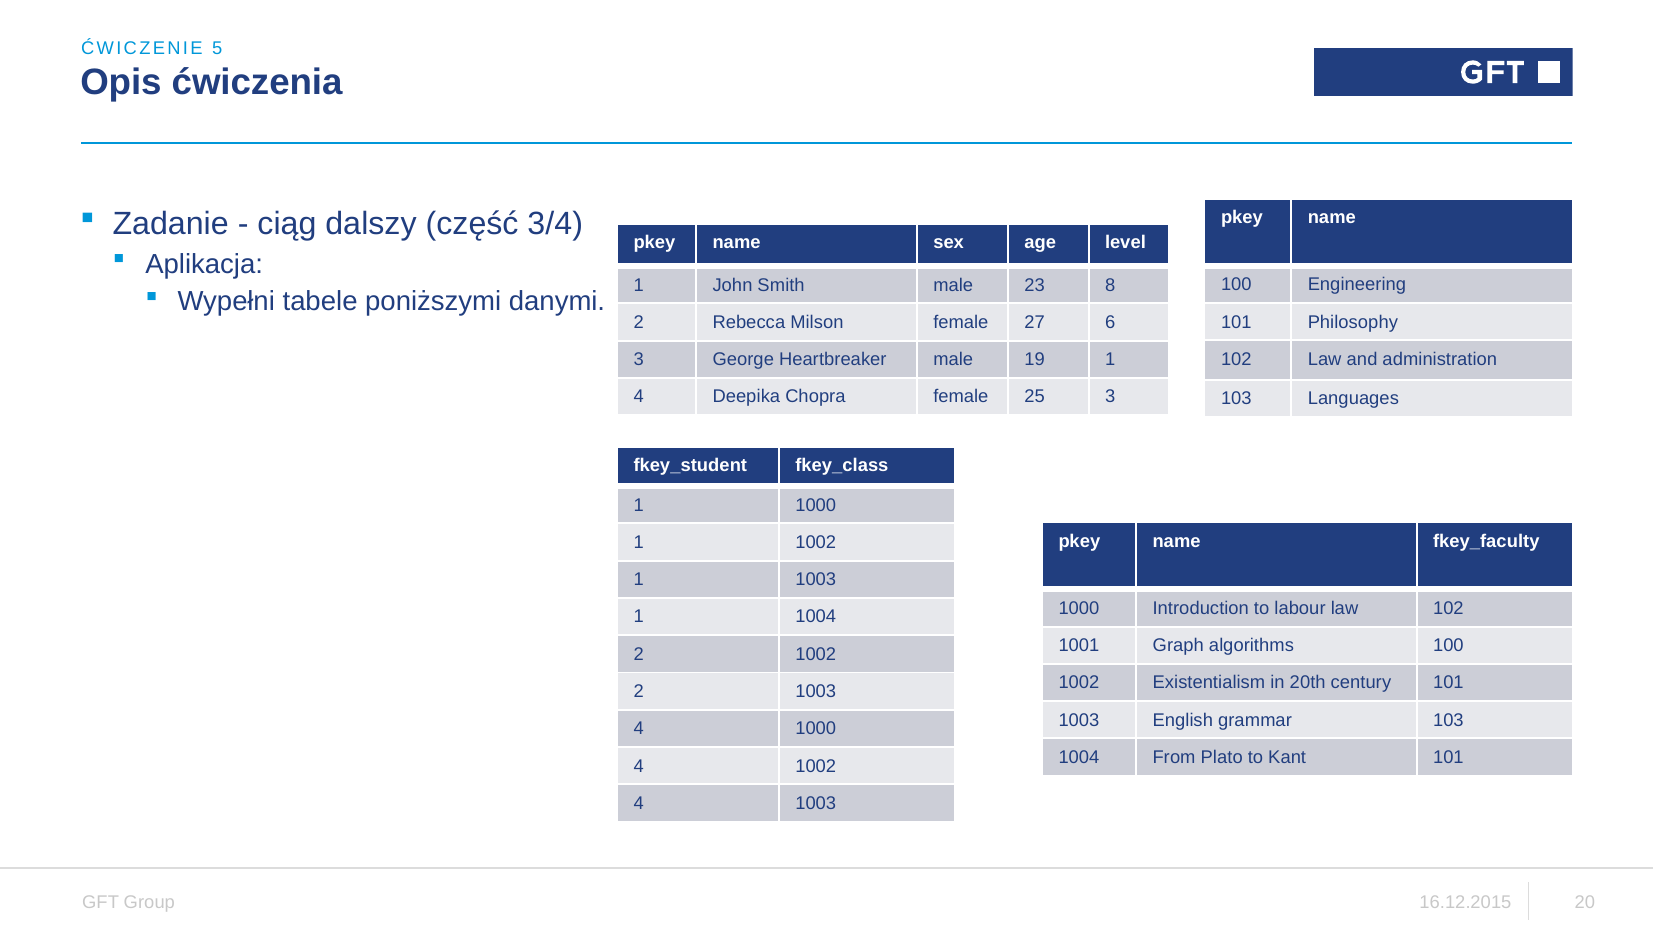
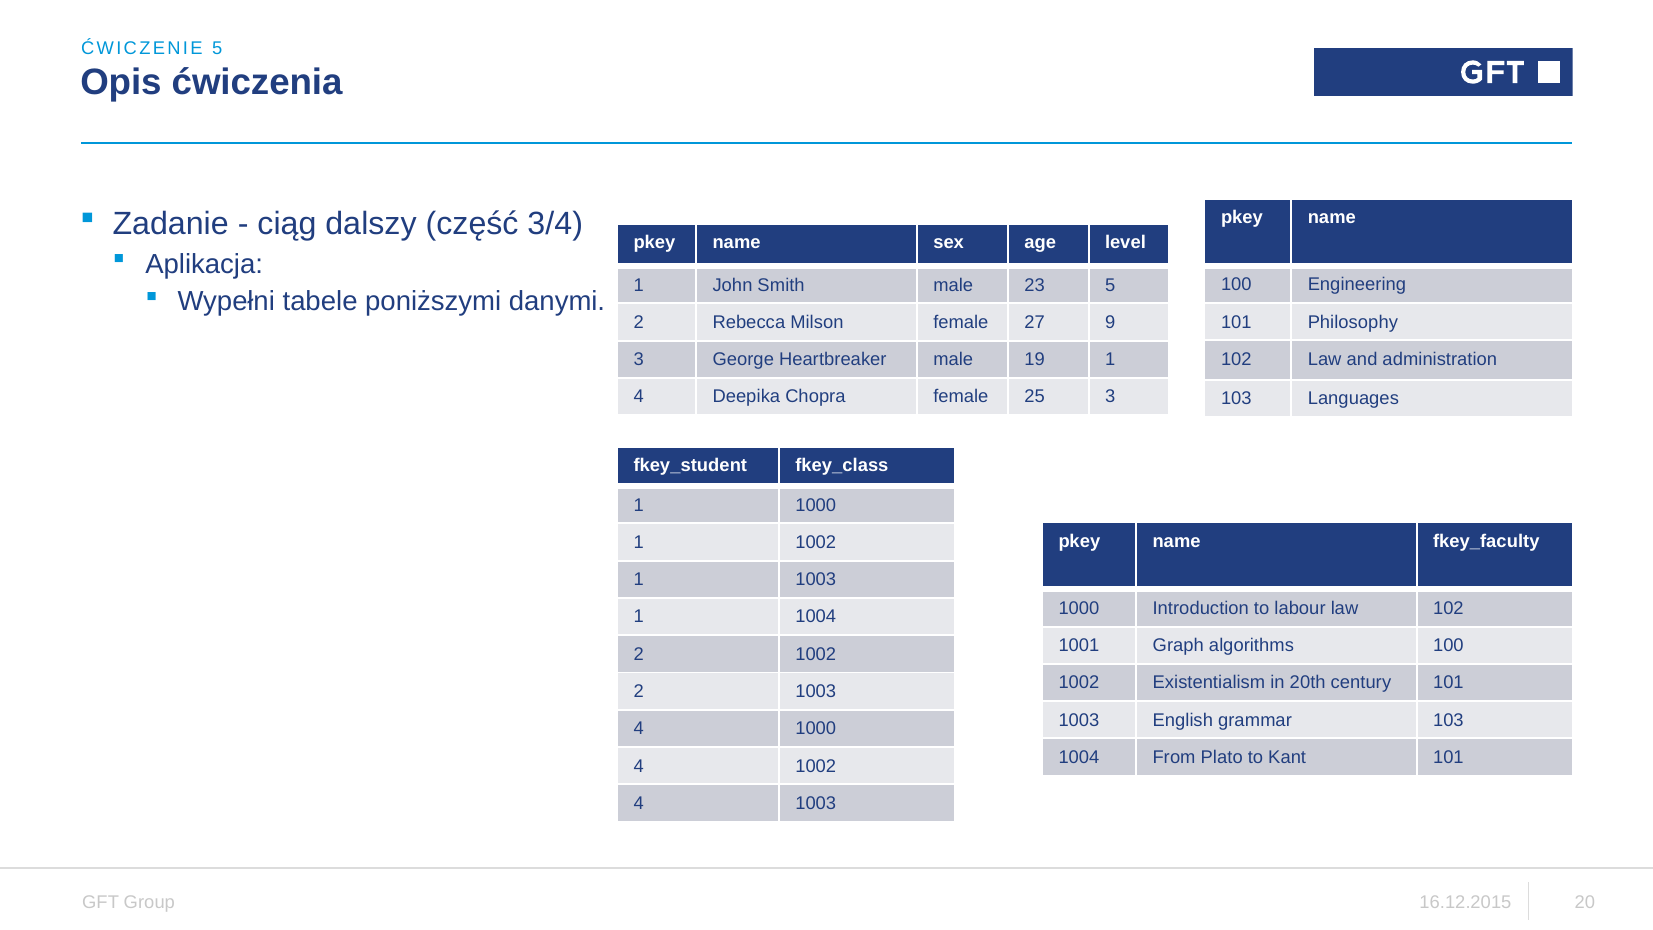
23 8: 8 -> 5
6: 6 -> 9
